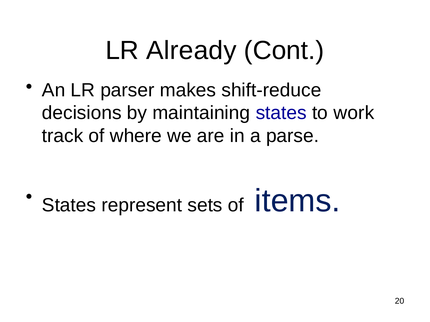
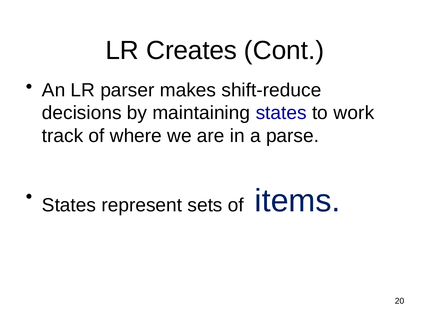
Already: Already -> Creates
